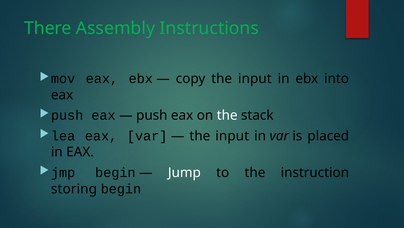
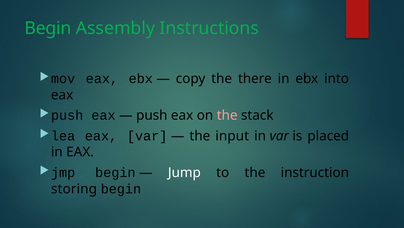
There at (48, 28): There -> Begin
copy the input: input -> there
the at (227, 115) colour: white -> pink
